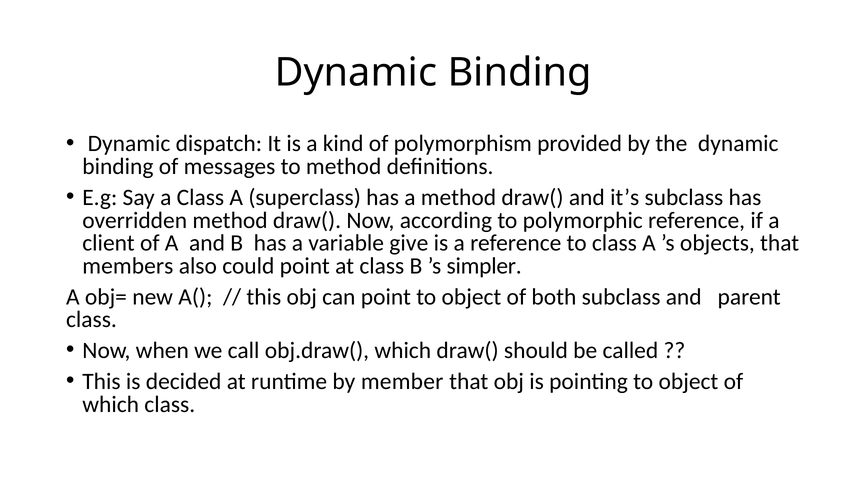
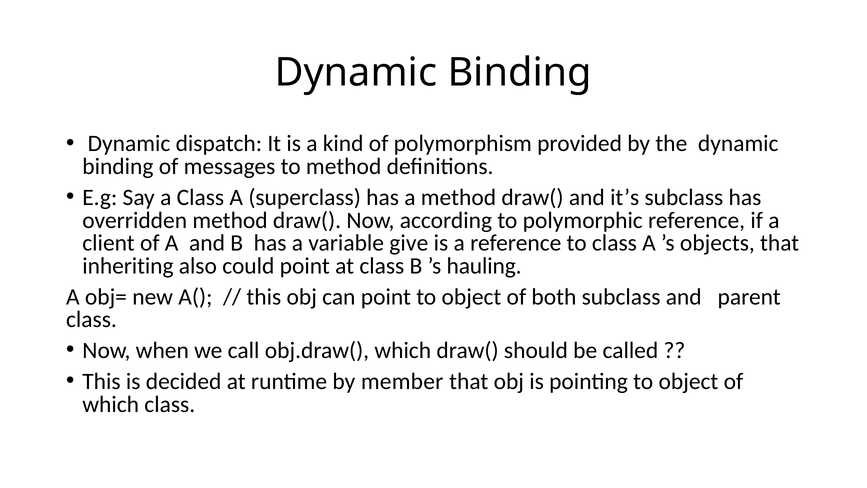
members: members -> inheriting
simpler: simpler -> hauling
